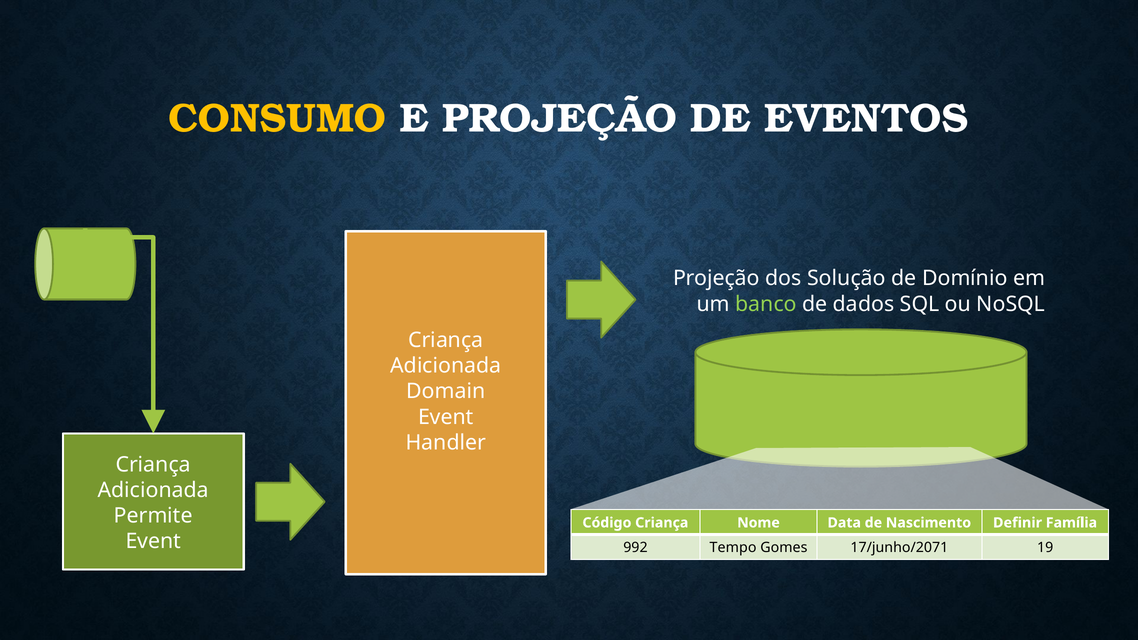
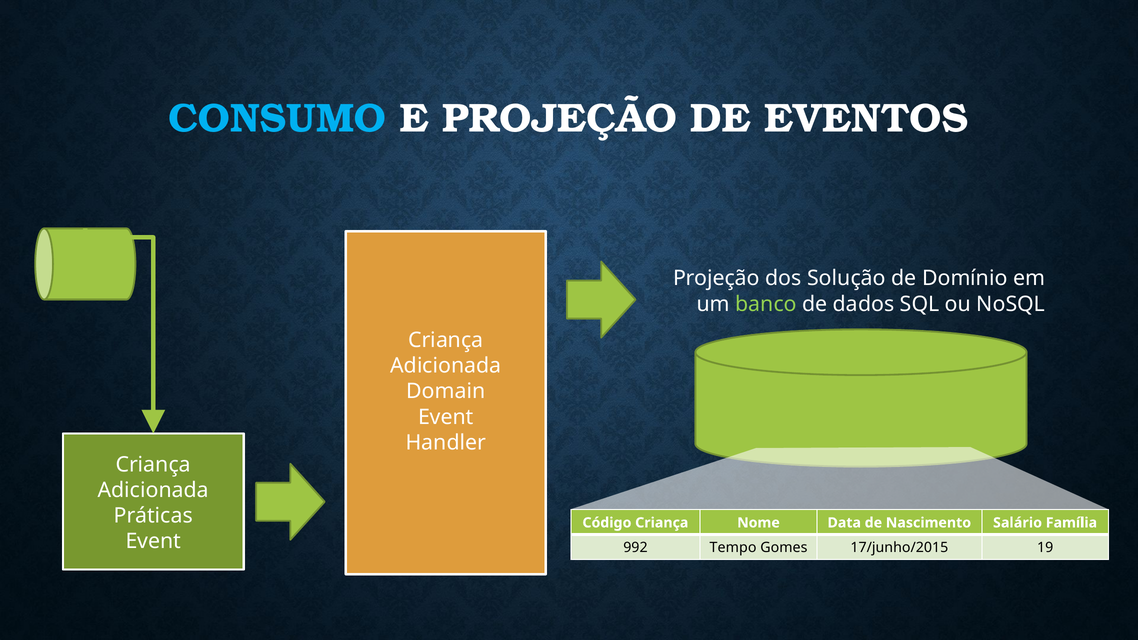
CONSUMO colour: yellow -> light blue
Permite: Permite -> Práticas
Definir: Definir -> Salário
17/junho/2071: 17/junho/2071 -> 17/junho/2015
